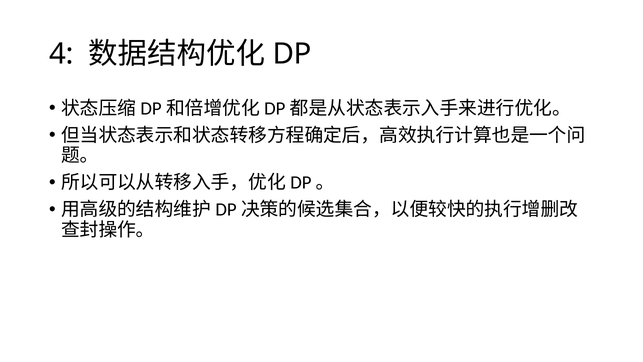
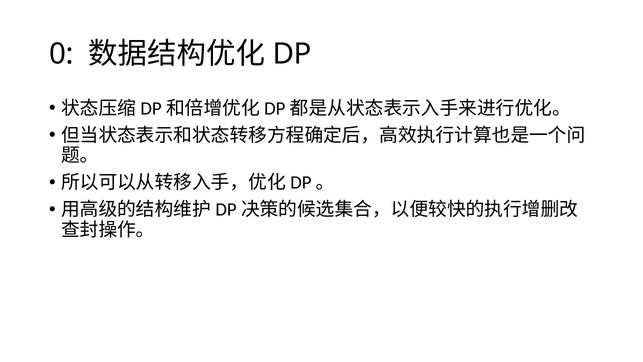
4: 4 -> 0
